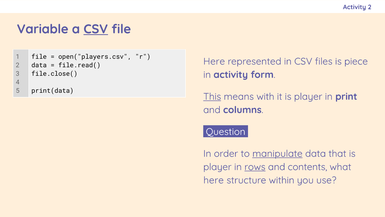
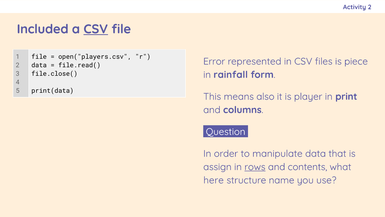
Variable: Variable -> Included
Here at (214, 61): Here -> Error
in activity: activity -> rainfall
This underline: present -> none
with: with -> also
manipulate underline: present -> none
player at (217, 167): player -> assign
within: within -> name
